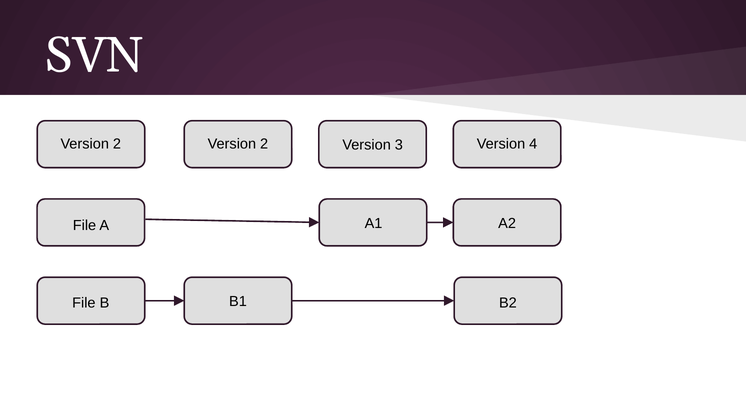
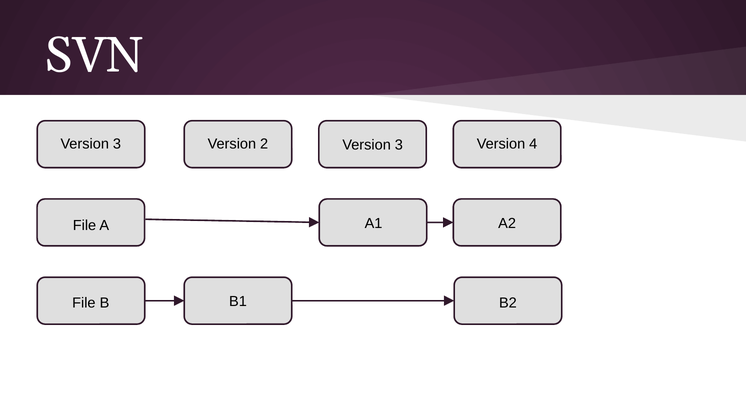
2 at (117, 144): 2 -> 3
